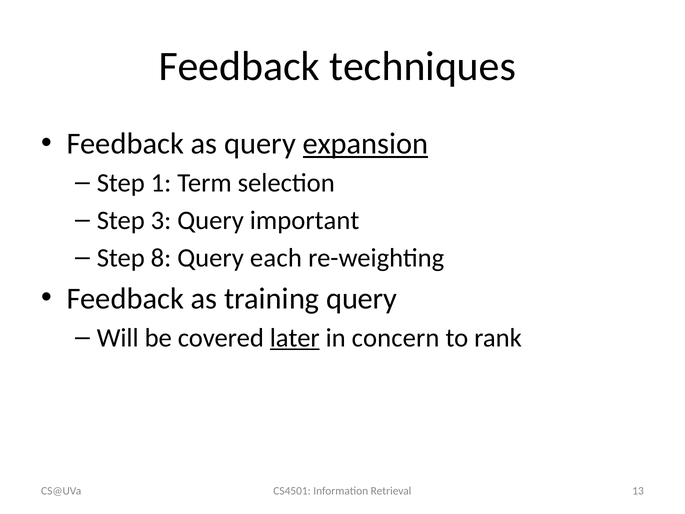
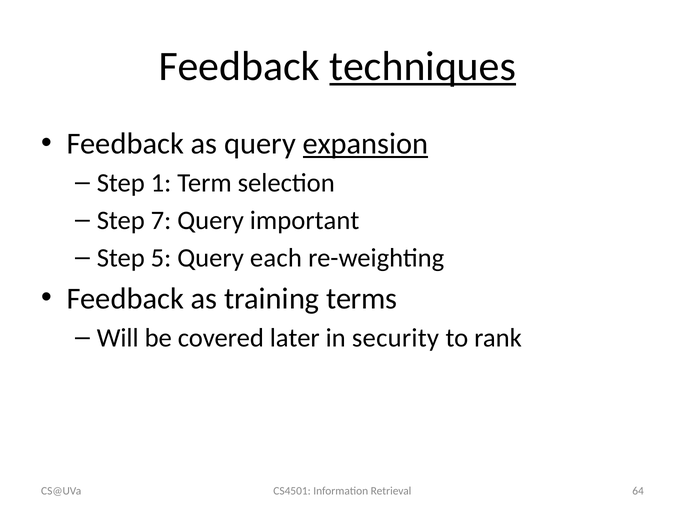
techniques underline: none -> present
3: 3 -> 7
8: 8 -> 5
training query: query -> terms
later underline: present -> none
concern: concern -> security
13: 13 -> 64
